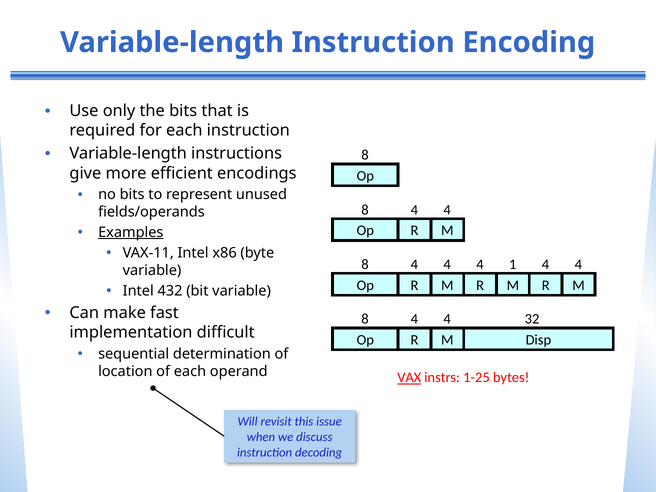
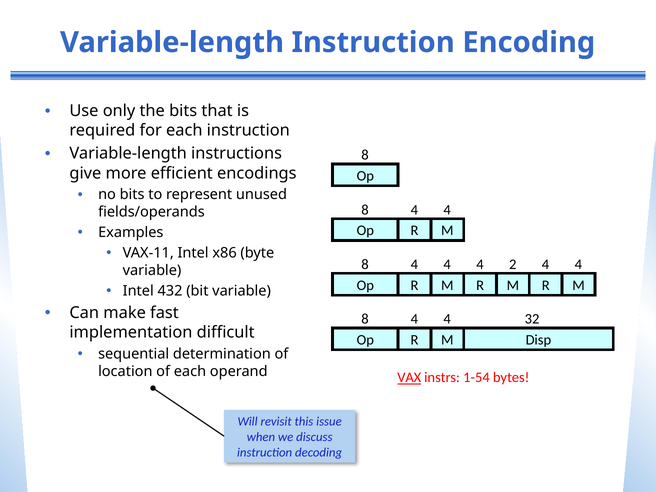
Examples underline: present -> none
1: 1 -> 2
1-25: 1-25 -> 1-54
